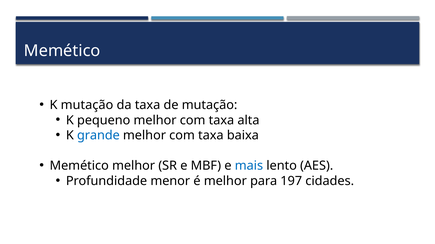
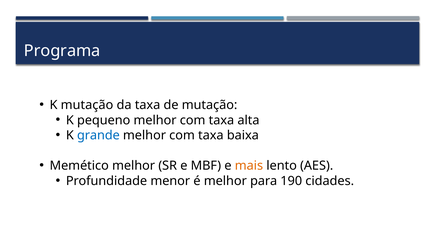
Memético at (62, 51): Memético -> Programa
mais colour: blue -> orange
197: 197 -> 190
